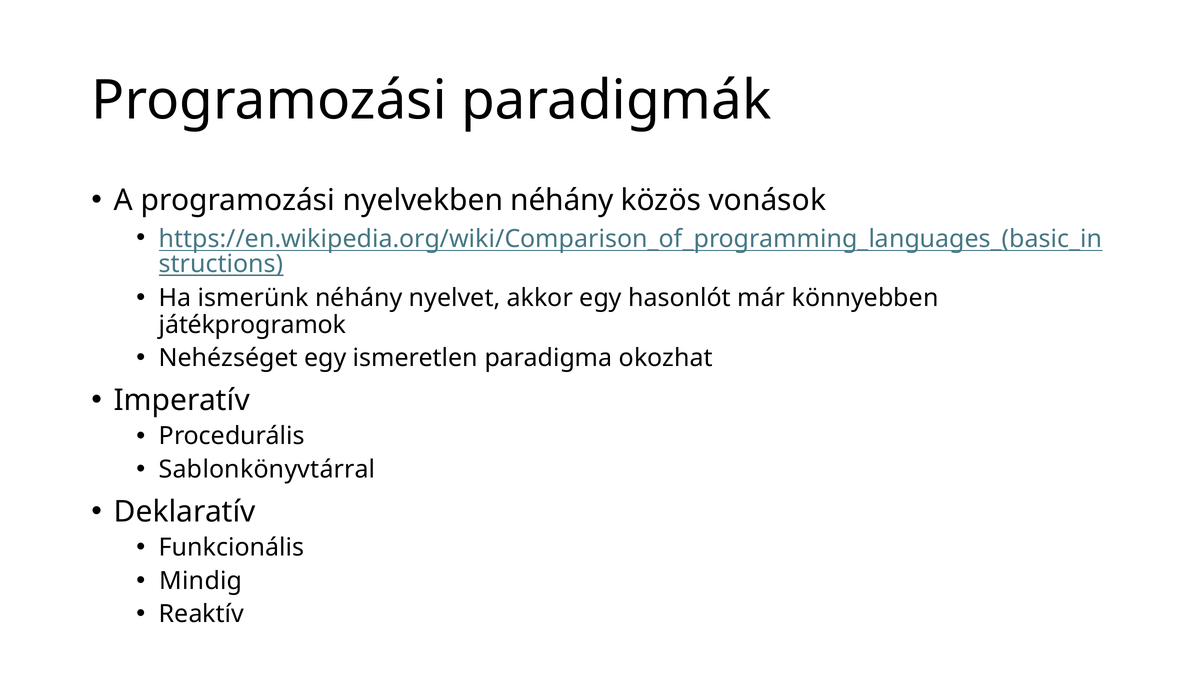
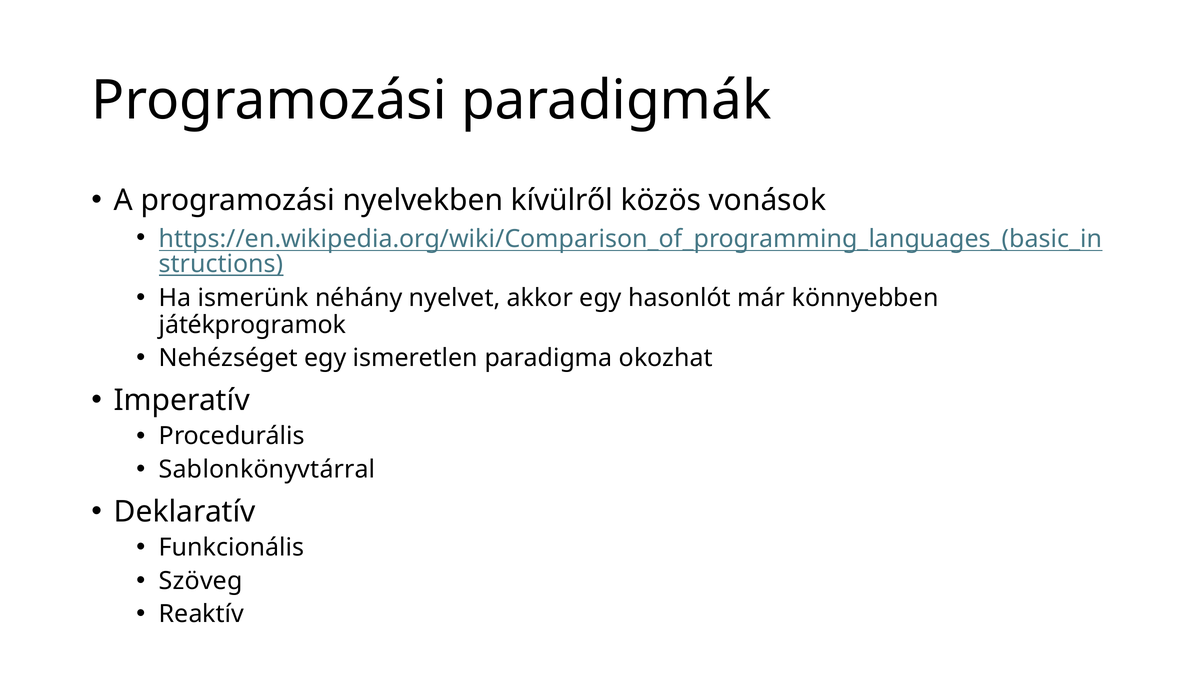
nyelvekben néhány: néhány -> kívülről
Mindig: Mindig -> Szöveg
